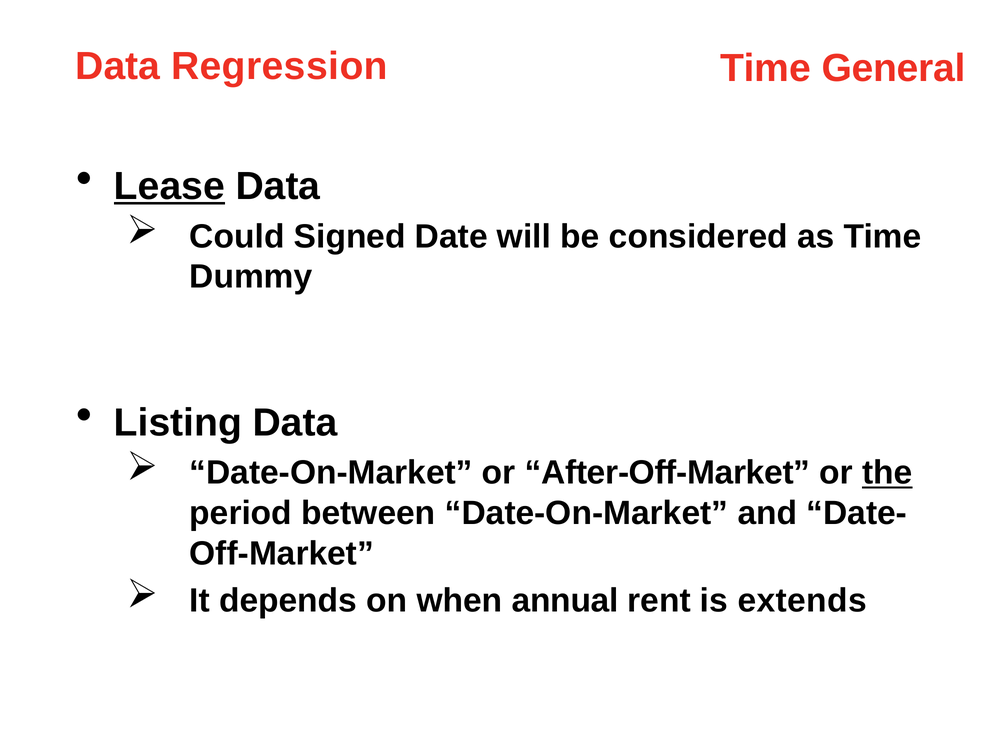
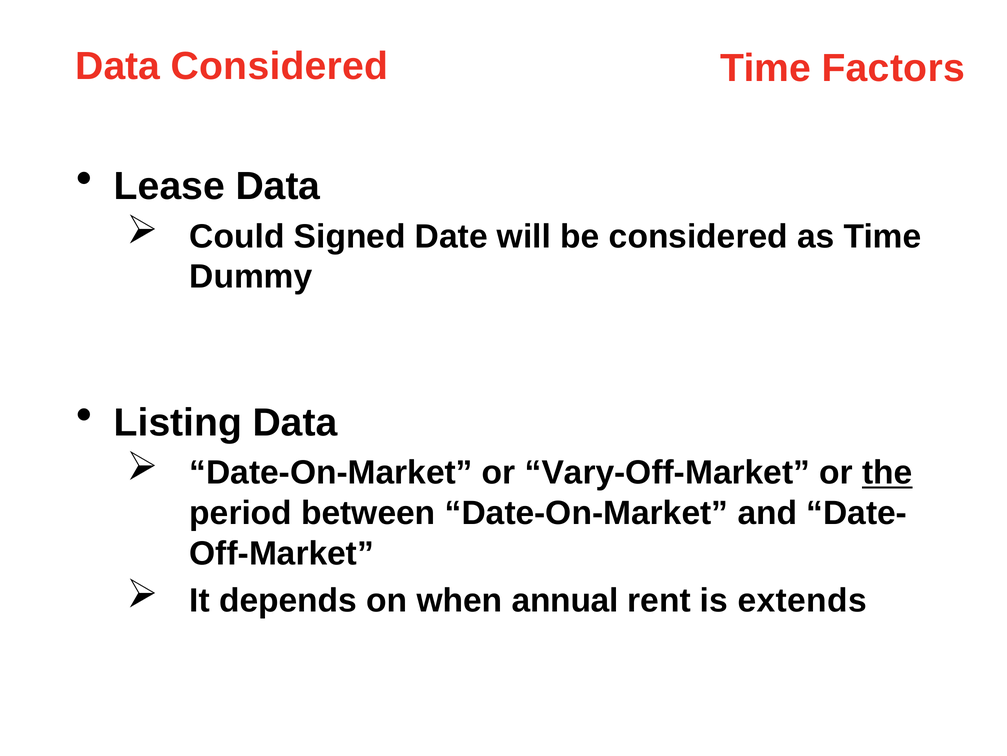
Data Regression: Regression -> Considered
General: General -> Factors
Lease underline: present -> none
After-Off-Market: After-Off-Market -> Vary-Off-Market
